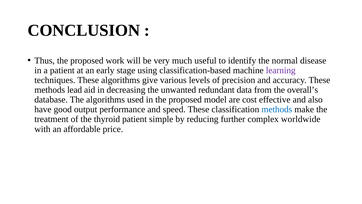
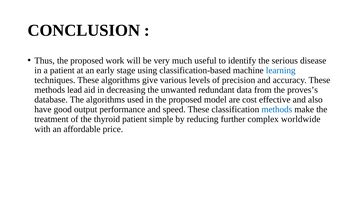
normal: normal -> serious
learning colour: purple -> blue
overall’s: overall’s -> proves’s
